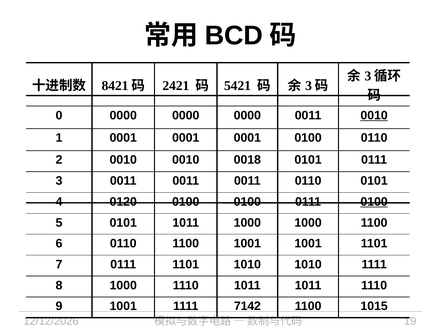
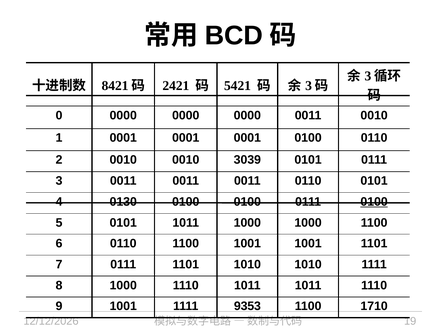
0010 at (374, 115) underline: present -> none
0018: 0018 -> 3039
0120: 0120 -> 0130
7142: 7142 -> 9353
1015: 1015 -> 1710
